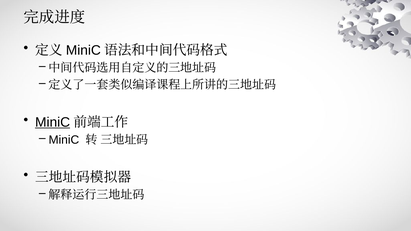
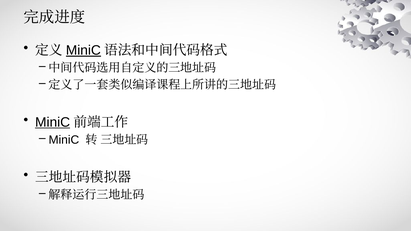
MiniC at (83, 50) underline: none -> present
